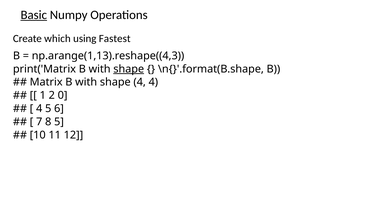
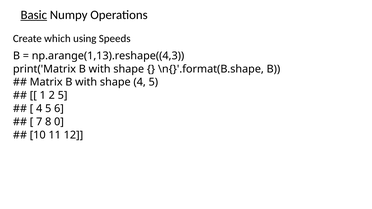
Fastest: Fastest -> Speeds
shape at (129, 69) underline: present -> none
shape 4 4: 4 -> 5
2 0: 0 -> 5
8 5: 5 -> 0
